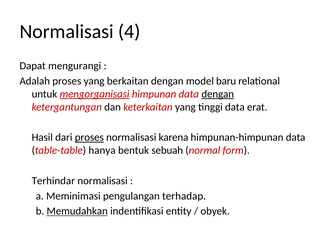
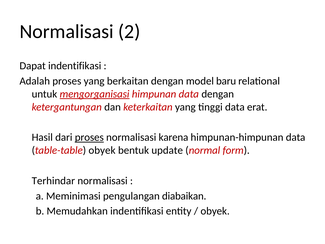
4: 4 -> 2
Dapat mengurangi: mengurangi -> indentifikasi
dengan at (218, 94) underline: present -> none
table-table hanya: hanya -> obyek
sebuah: sebuah -> update
terhadap: terhadap -> diabaikan
Memudahkan underline: present -> none
